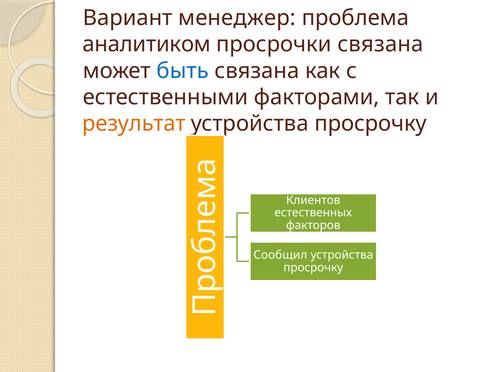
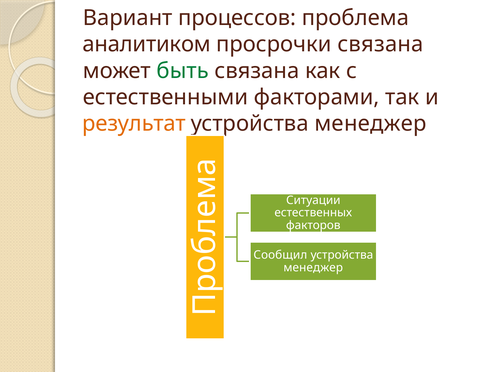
менеджер: менеджер -> процессов
быть colour: blue -> green
просрочку at (371, 124): просрочку -> менеджер
Клиентов: Клиентов -> Ситуации
просрочку at (313, 267): просрочку -> менеджер
